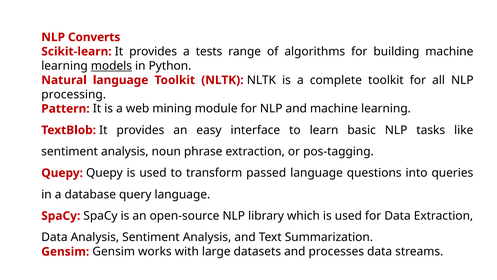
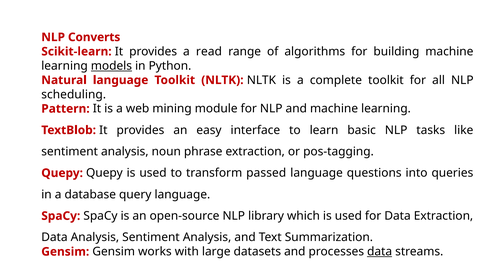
tests: tests -> read
processing: processing -> scheduling
data at (380, 251) underline: none -> present
